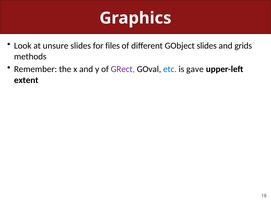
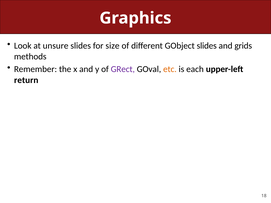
files: files -> size
etc colour: blue -> orange
gave: gave -> each
extent: extent -> return
